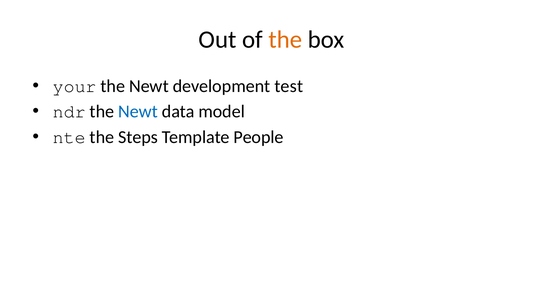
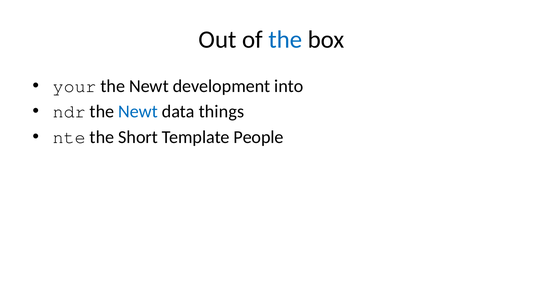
the at (285, 39) colour: orange -> blue
test: test -> into
model: model -> things
Steps: Steps -> Short
